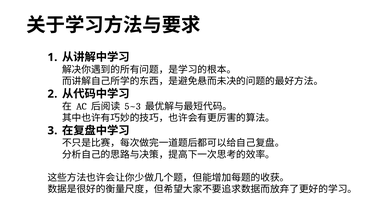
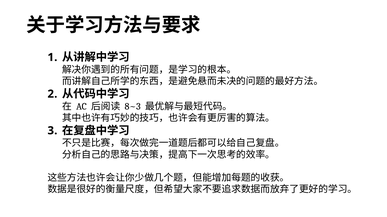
5~3: 5~3 -> 8~3
